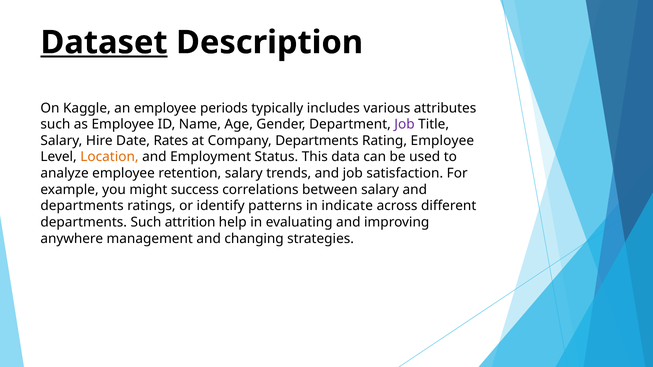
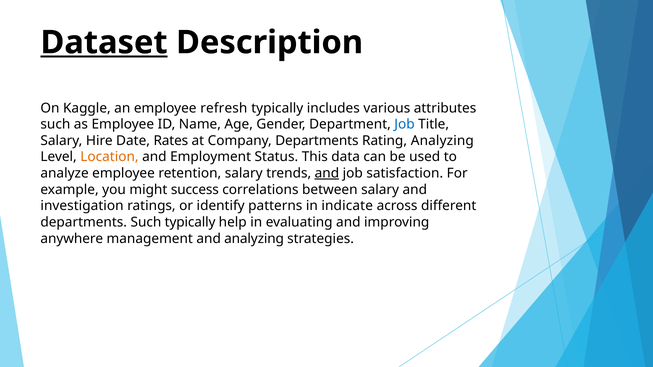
periods: periods -> refresh
Job at (405, 124) colour: purple -> blue
Rating Employee: Employee -> Analyzing
and at (327, 173) underline: none -> present
departments at (82, 206): departments -> investigation
Such attrition: attrition -> typically
and changing: changing -> analyzing
